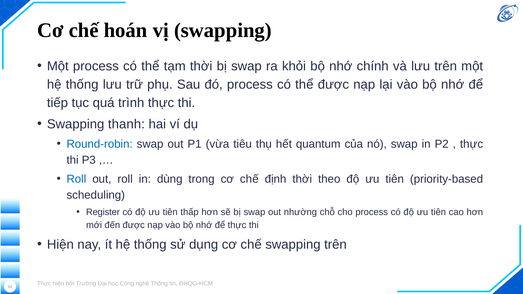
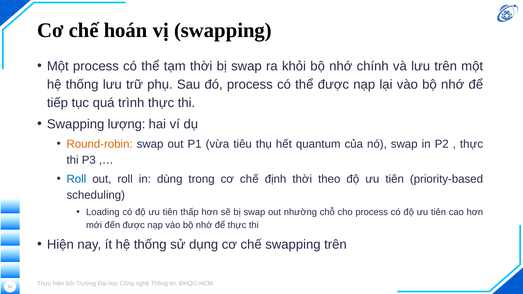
thanh: thanh -> lượng
Round-robin colour: blue -> orange
Register: Register -> Loading
